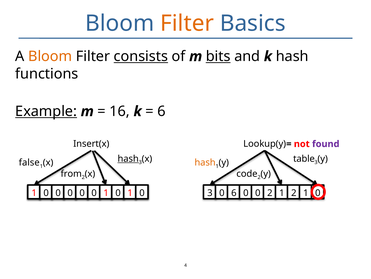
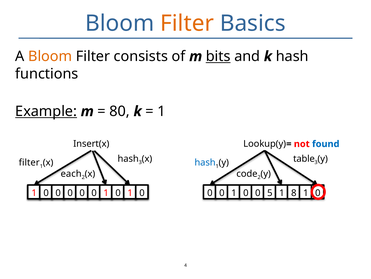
consists underline: present -> none
16: 16 -> 80
6 at (162, 111): 6 -> 1
found colour: purple -> blue
hash at (128, 158) underline: present -> none
false at (29, 162): false -> filter
hash at (205, 162) colour: orange -> blue
from: from -> each
3 at (210, 193): 3 -> 0
6 at (234, 193): 6 -> 1
0 2: 2 -> 5
1 2: 2 -> 8
